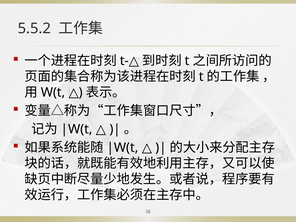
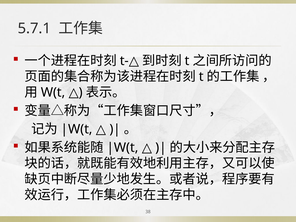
5.5.2: 5.5.2 -> 5.7.1
